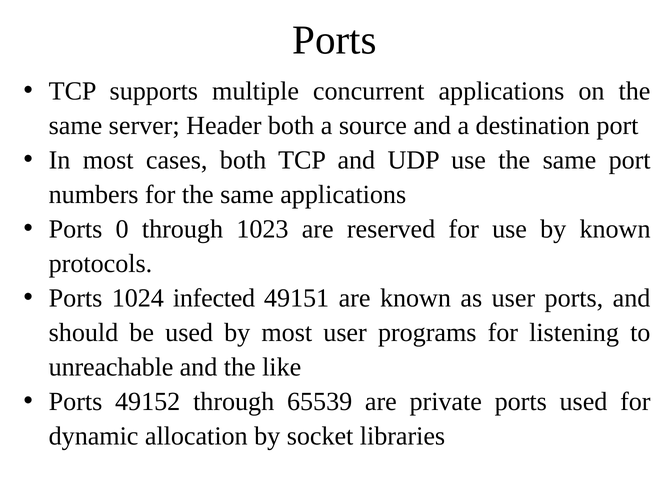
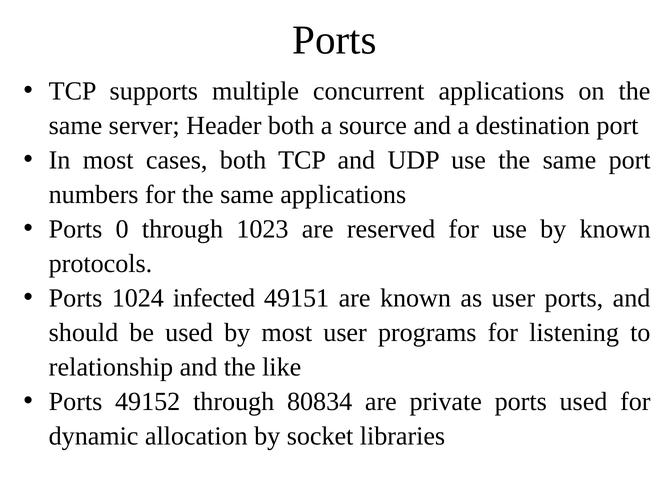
unreachable: unreachable -> relationship
65539: 65539 -> 80834
